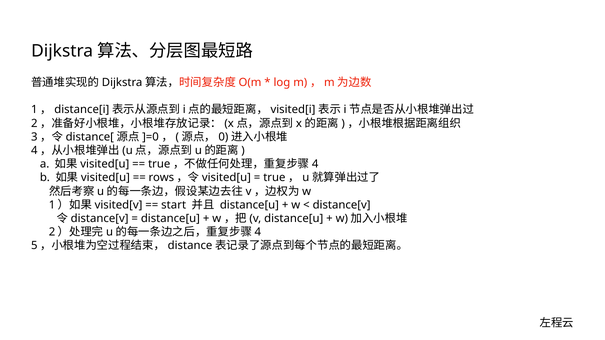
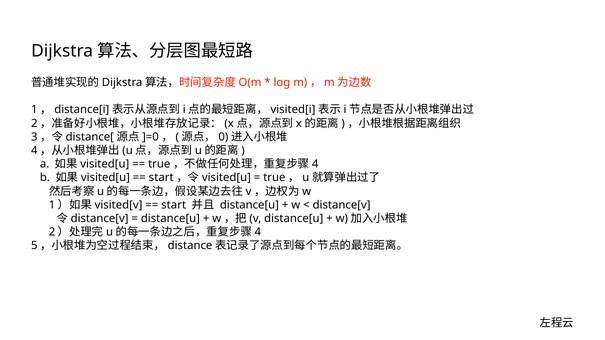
rows at (161, 178): rows -> start
